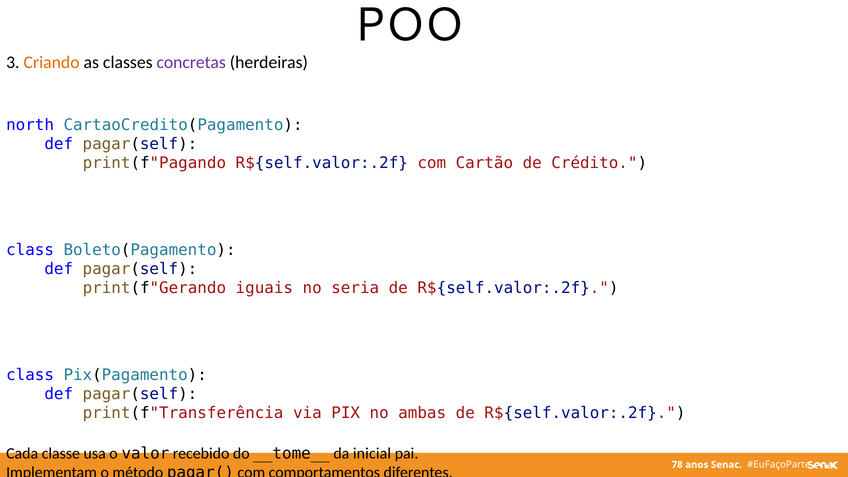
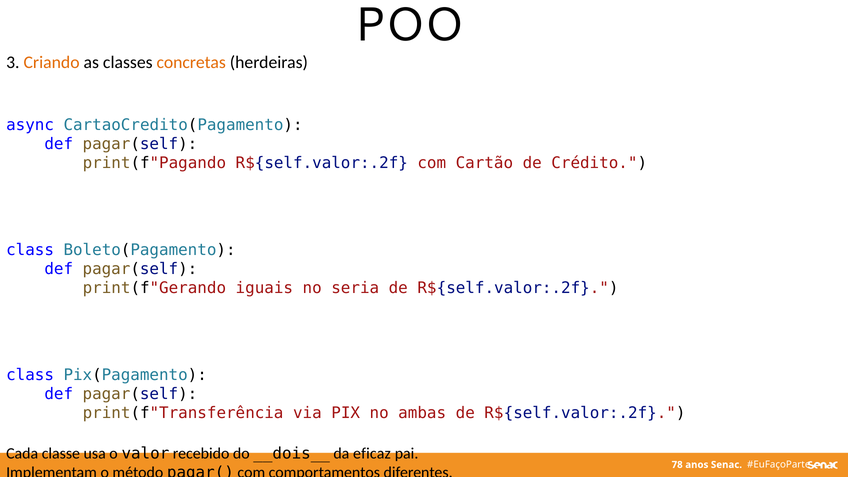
concretas colour: purple -> orange
north: north -> async
__tome__: __tome__ -> __dois__
inicial: inicial -> eficaz
